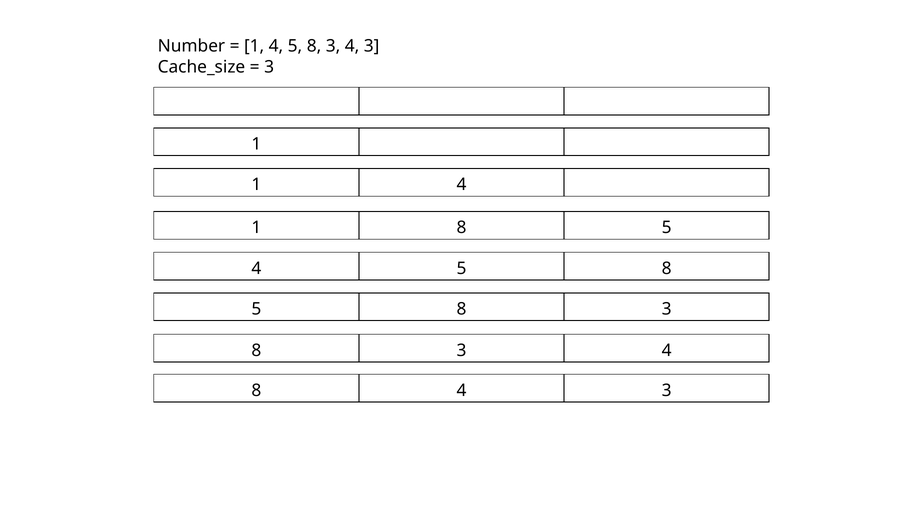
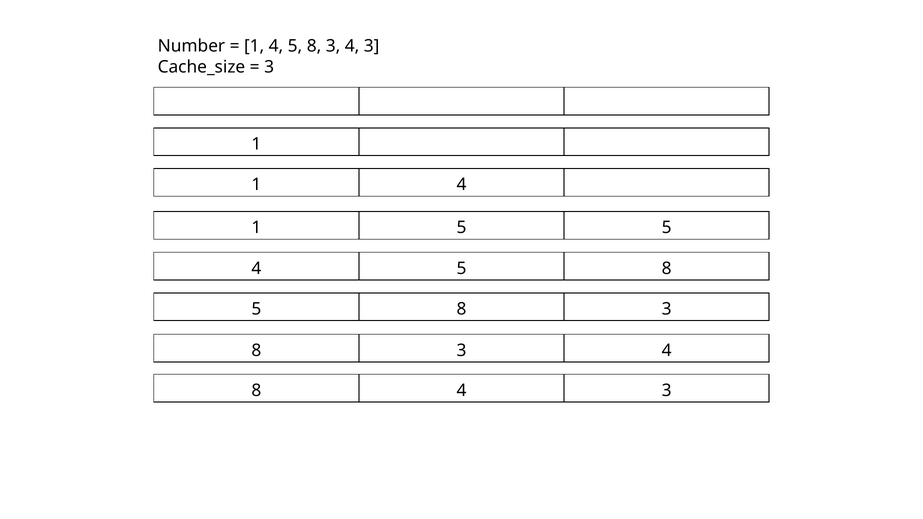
1 8: 8 -> 5
